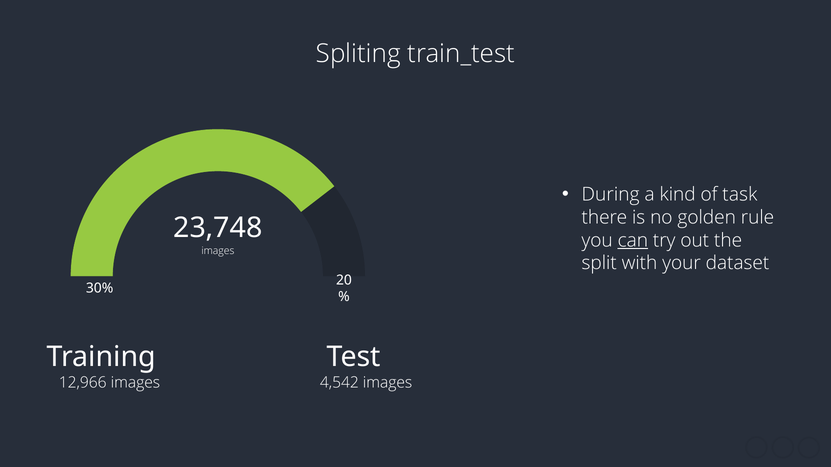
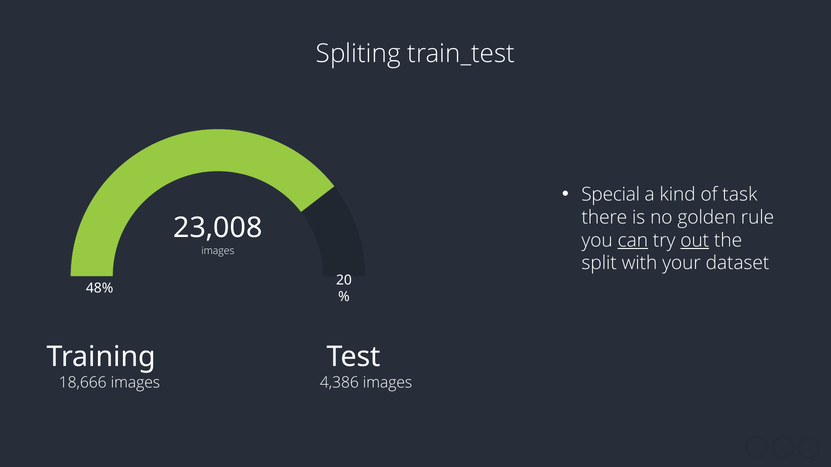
During: During -> Special
23,748: 23,748 -> 23,008
out underline: none -> present
30%: 30% -> 48%
12,966: 12,966 -> 18,666
4,542: 4,542 -> 4,386
